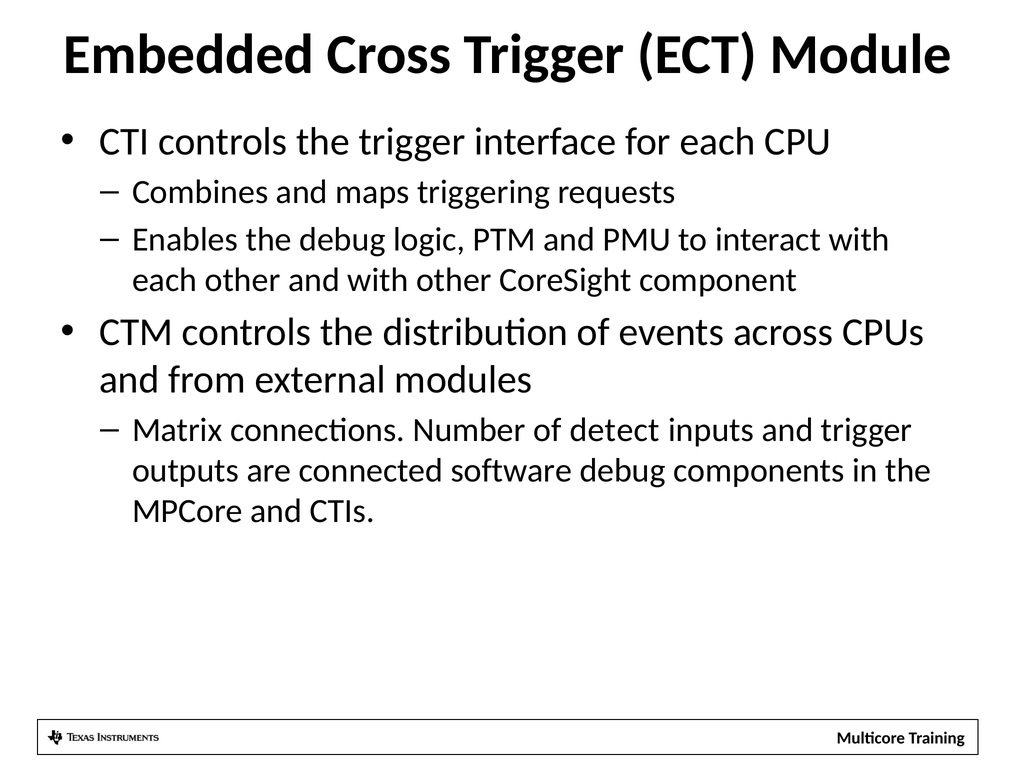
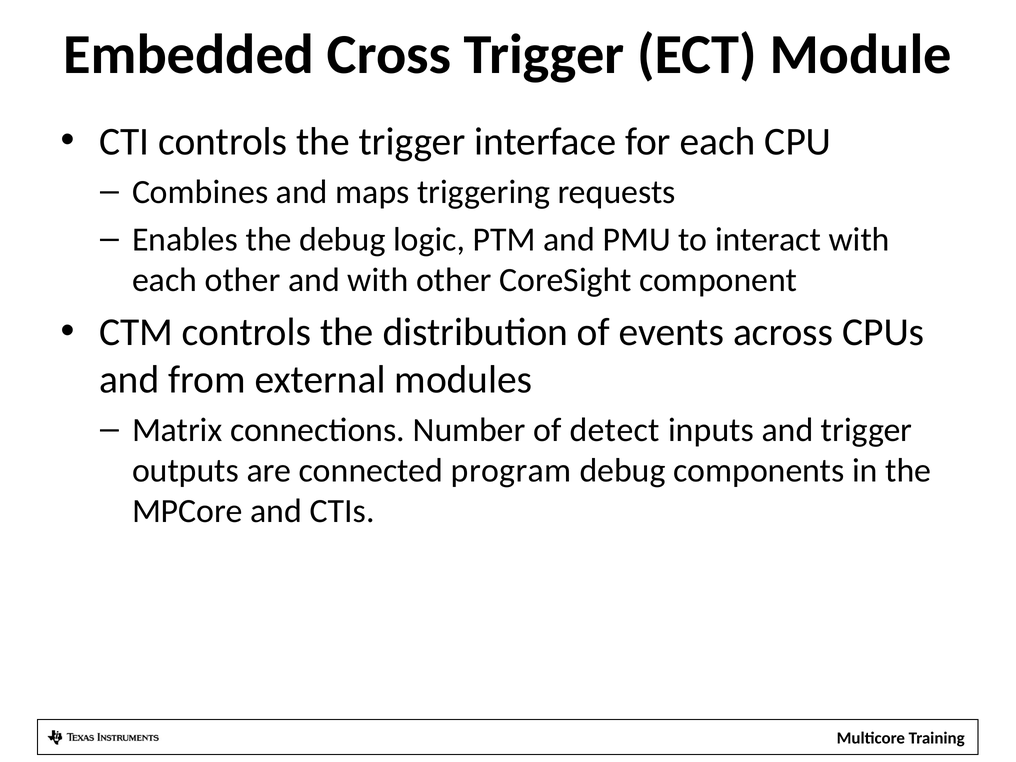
software: software -> program
